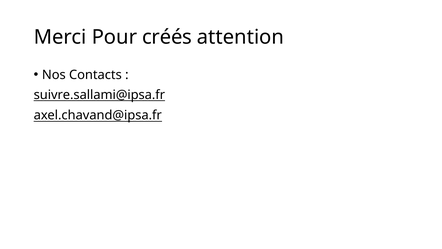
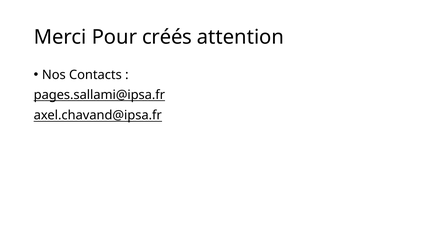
suivre.sallami@ipsa.fr: suivre.sallami@ipsa.fr -> pages.sallami@ipsa.fr
